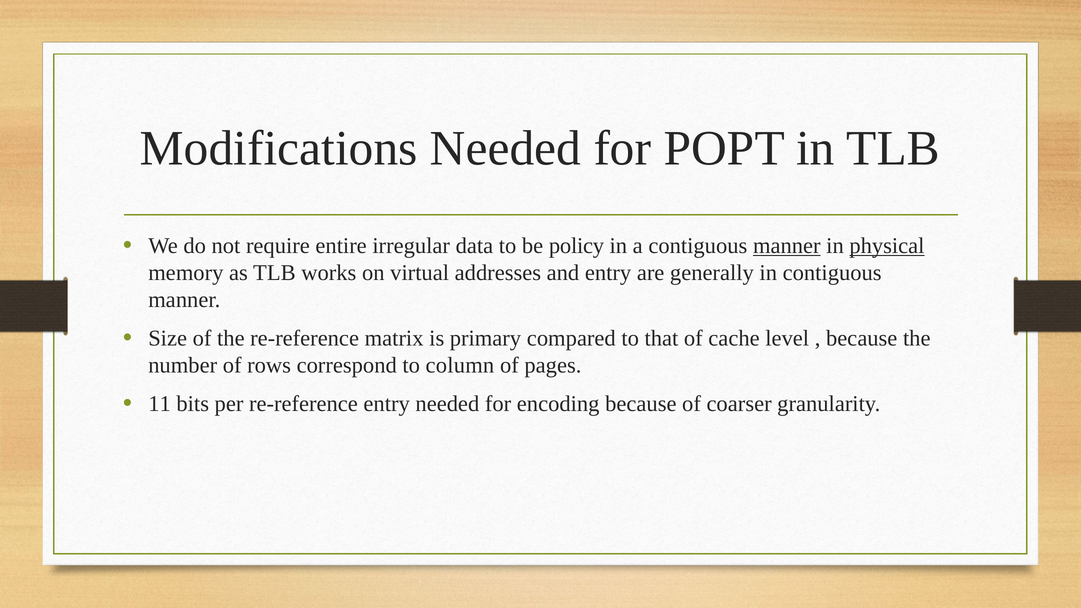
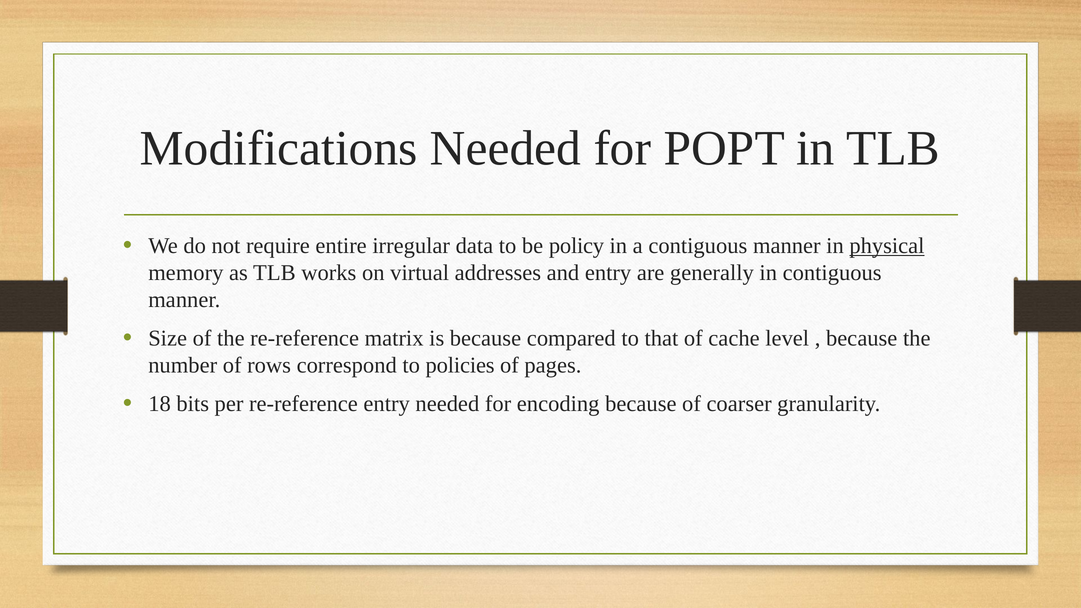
manner at (787, 246) underline: present -> none
is primary: primary -> because
column: column -> policies
11: 11 -> 18
